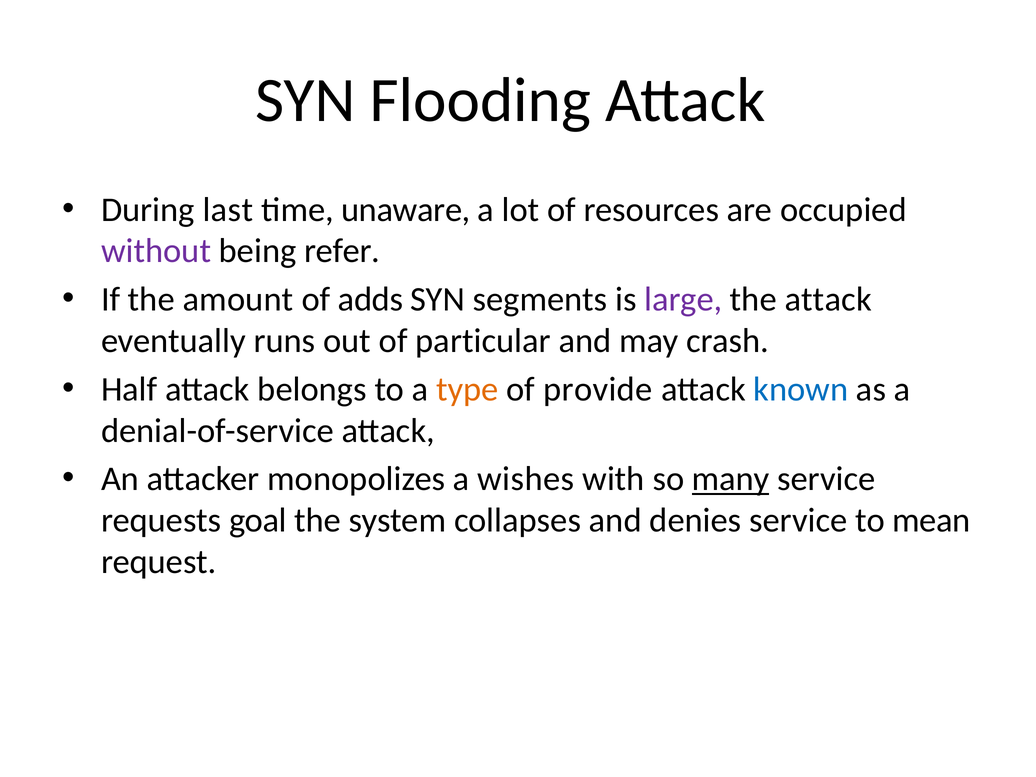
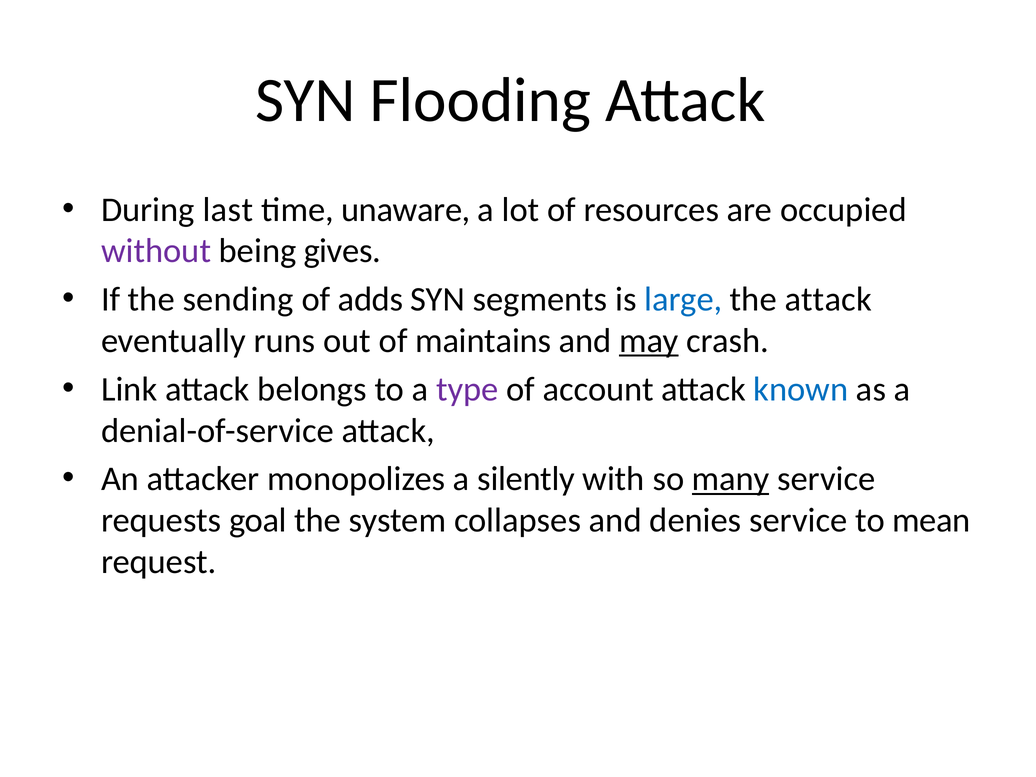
refer: refer -> gives
amount: amount -> sending
large colour: purple -> blue
particular: particular -> maintains
may underline: none -> present
Half: Half -> Link
type colour: orange -> purple
provide: provide -> account
wishes: wishes -> silently
